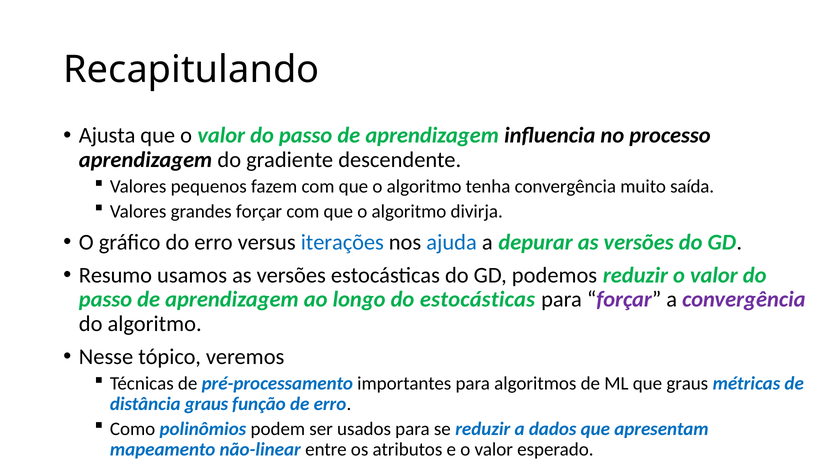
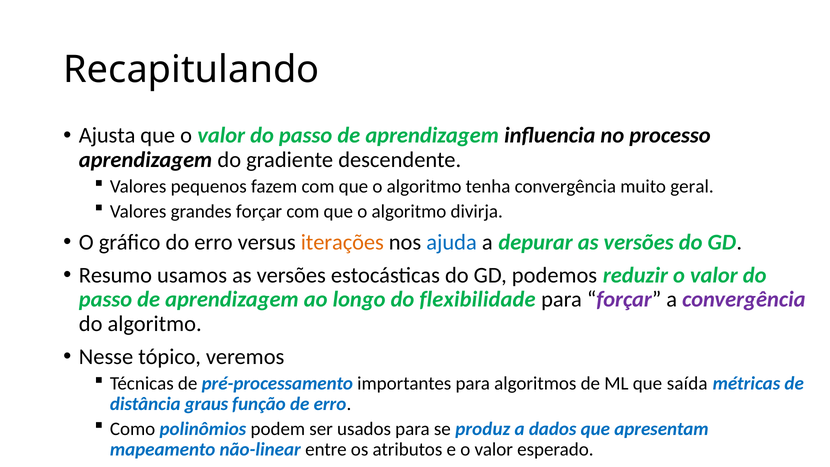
saída: saída -> geral
iterações colour: blue -> orange
do estocásticas: estocásticas -> flexibilidade
que graus: graus -> saída
se reduzir: reduzir -> produz
